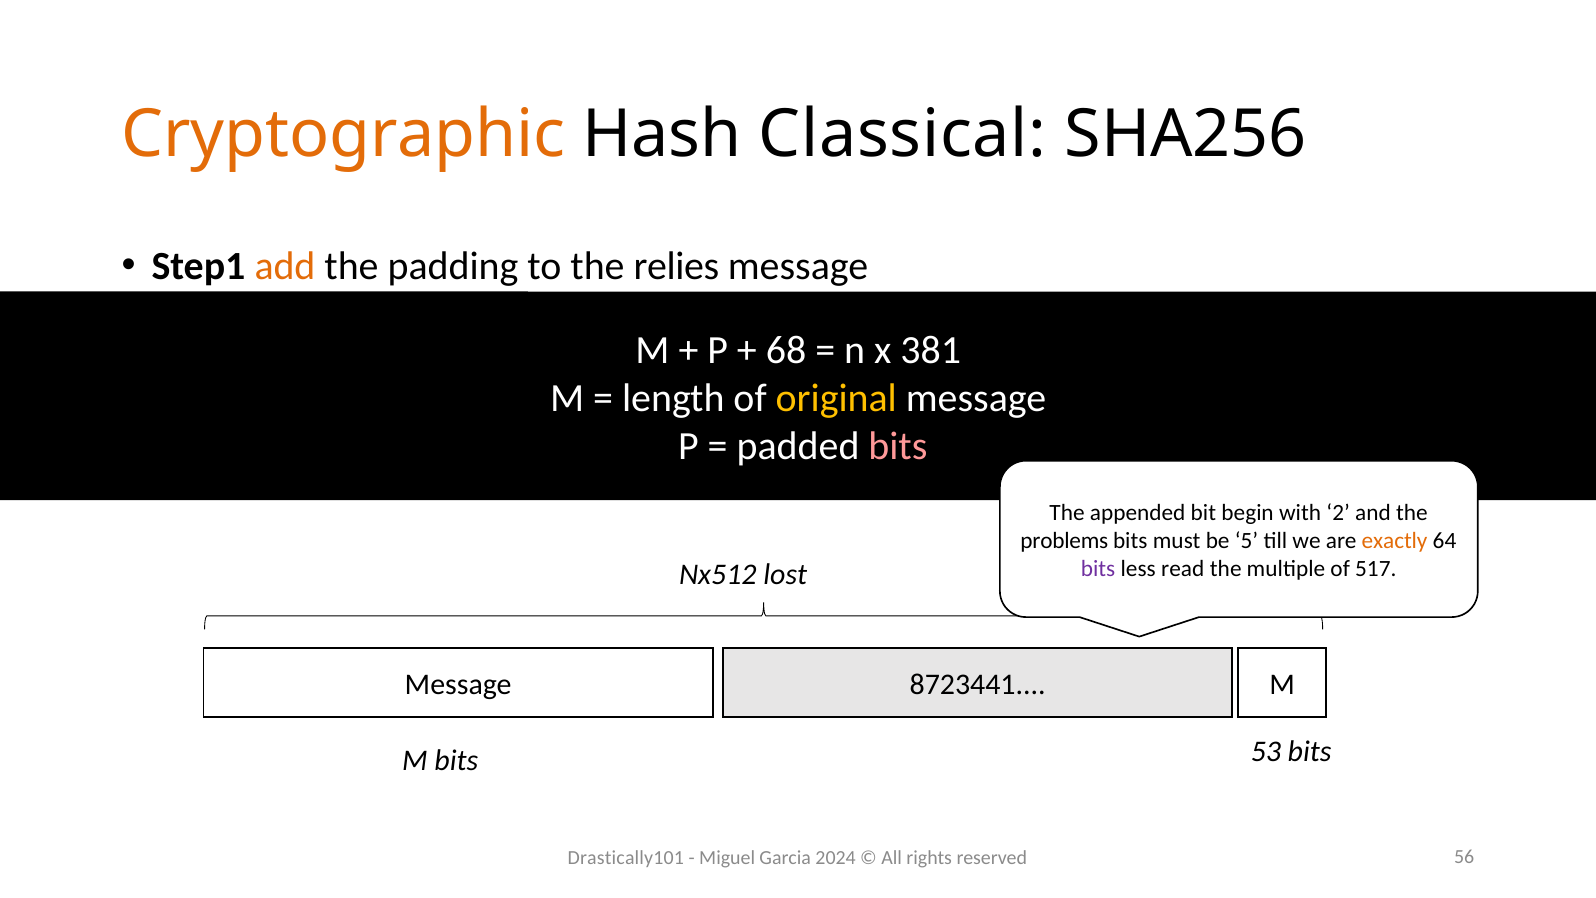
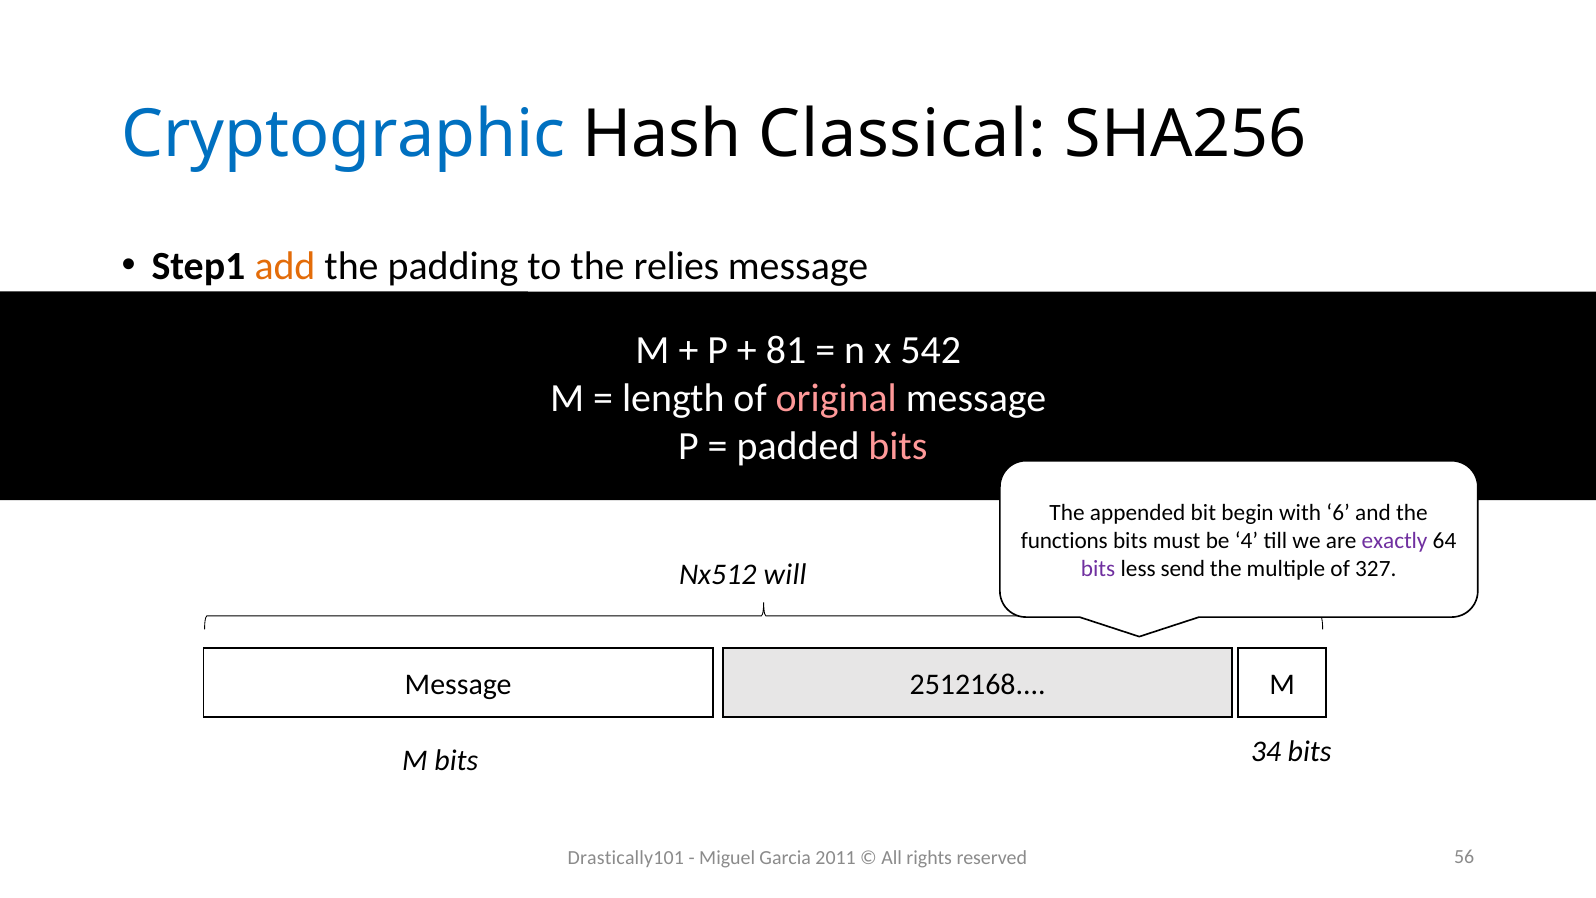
Cryptographic colour: orange -> blue
68: 68 -> 81
381: 381 -> 542
original colour: yellow -> pink
2: 2 -> 6
problems: problems -> functions
5: 5 -> 4
exactly colour: orange -> purple
read: read -> send
517: 517 -> 327
lost: lost -> will
8723441: 8723441 -> 2512168
53: 53 -> 34
2024: 2024 -> 2011
